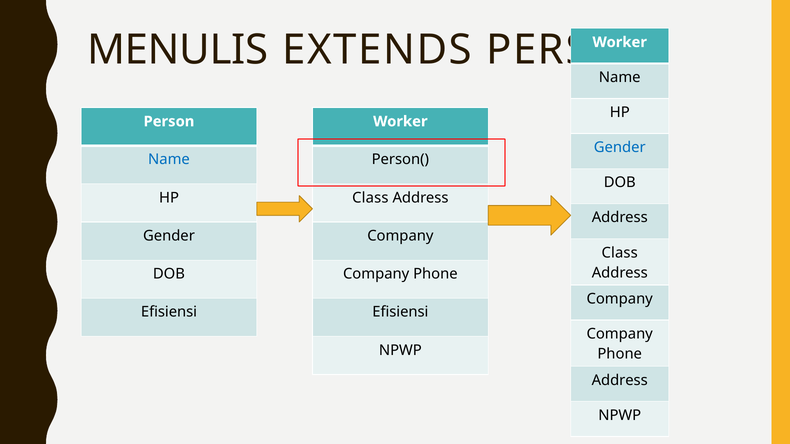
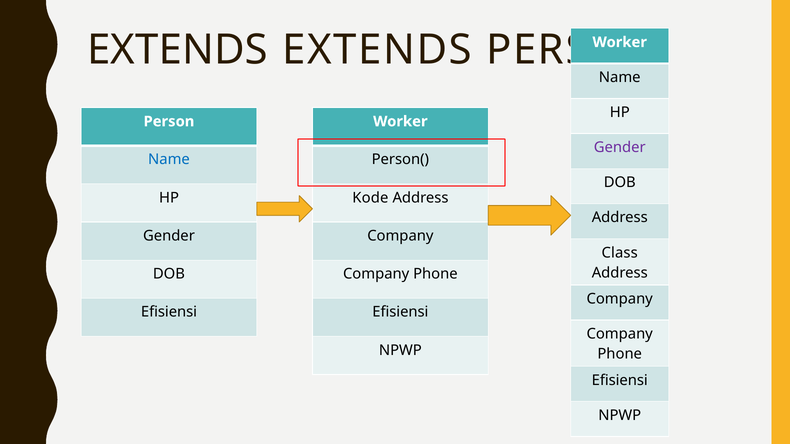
MENULIS at (178, 50): MENULIS -> EXTENDS
Gender at (620, 148) colour: blue -> purple
Class at (370, 198): Class -> Kode
Address at (620, 380): Address -> Efisiensi
